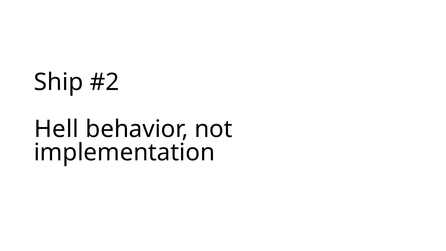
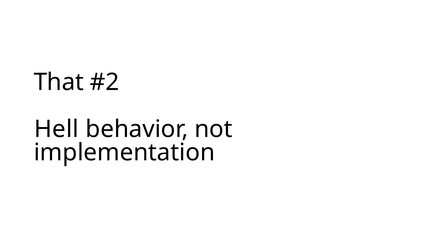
Ship: Ship -> That
